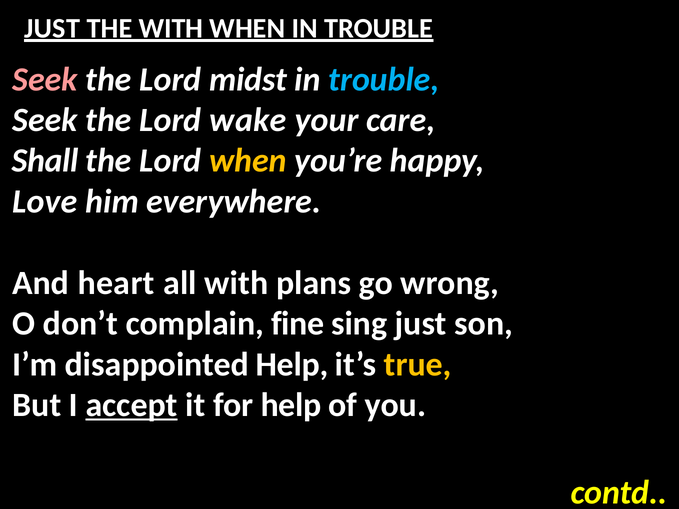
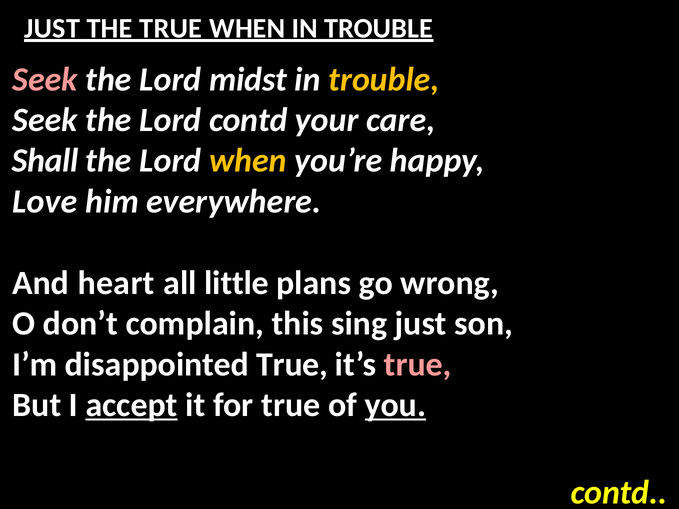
THE WITH: WITH -> TRUE
trouble at (384, 79) colour: light blue -> yellow
Lord wake: wake -> contd
all with: with -> little
fine: fine -> this
disappointed Help: Help -> True
true at (418, 365) colour: yellow -> pink
for help: help -> true
you underline: none -> present
